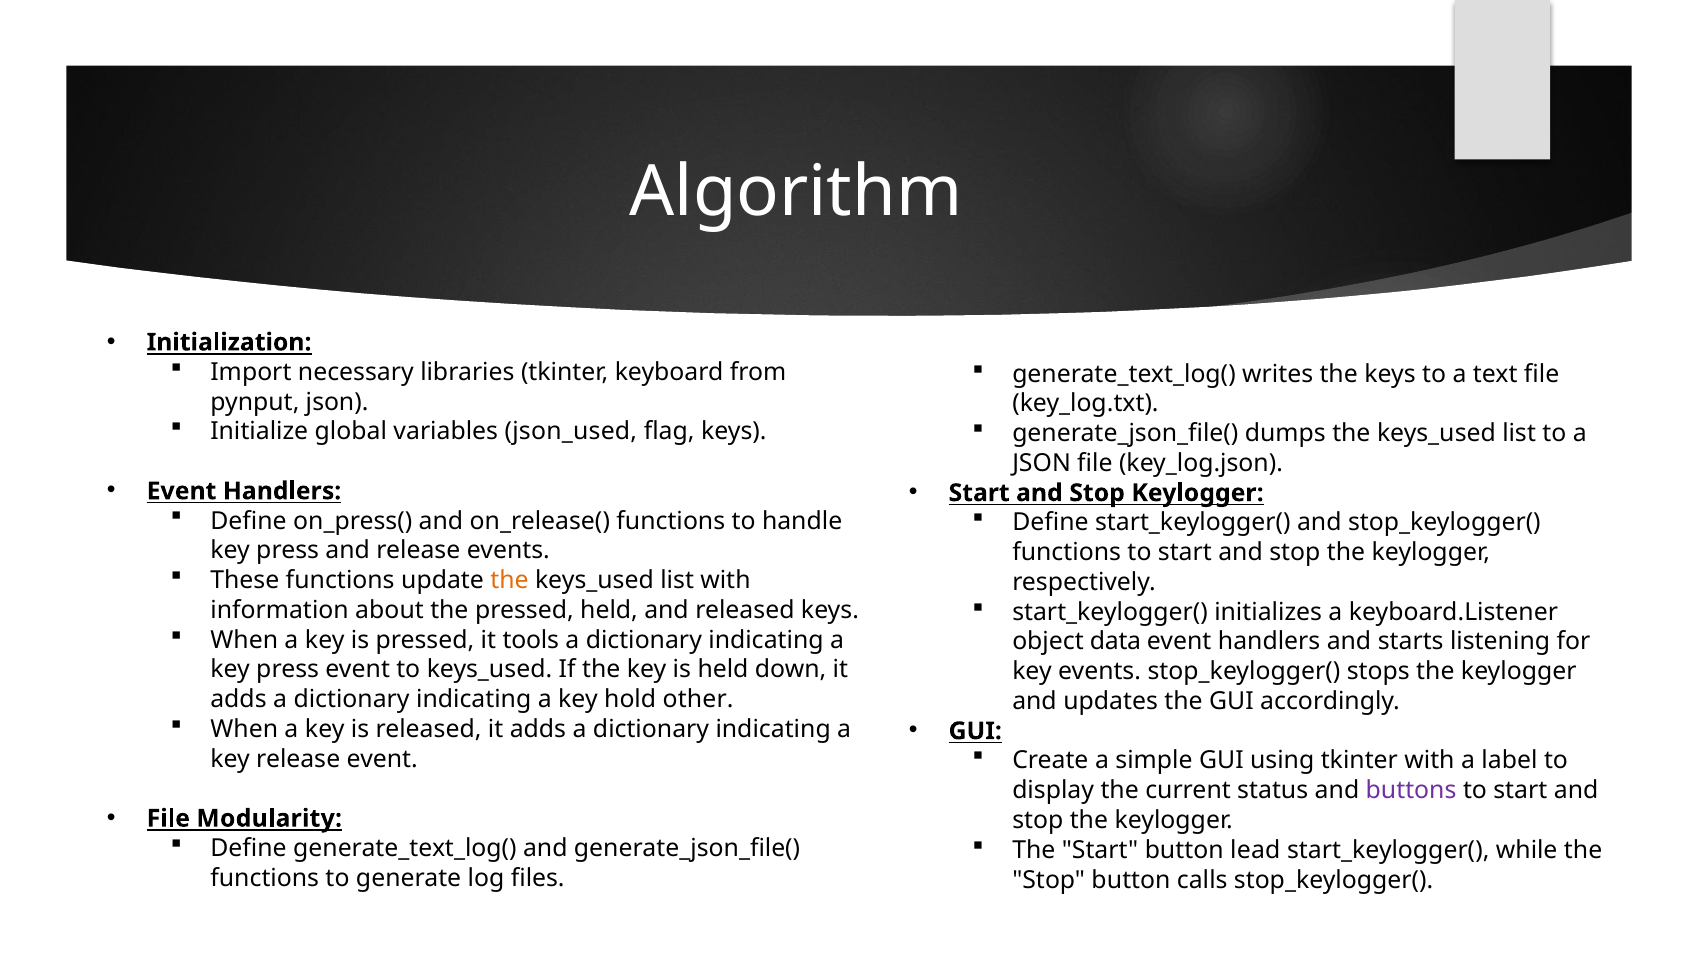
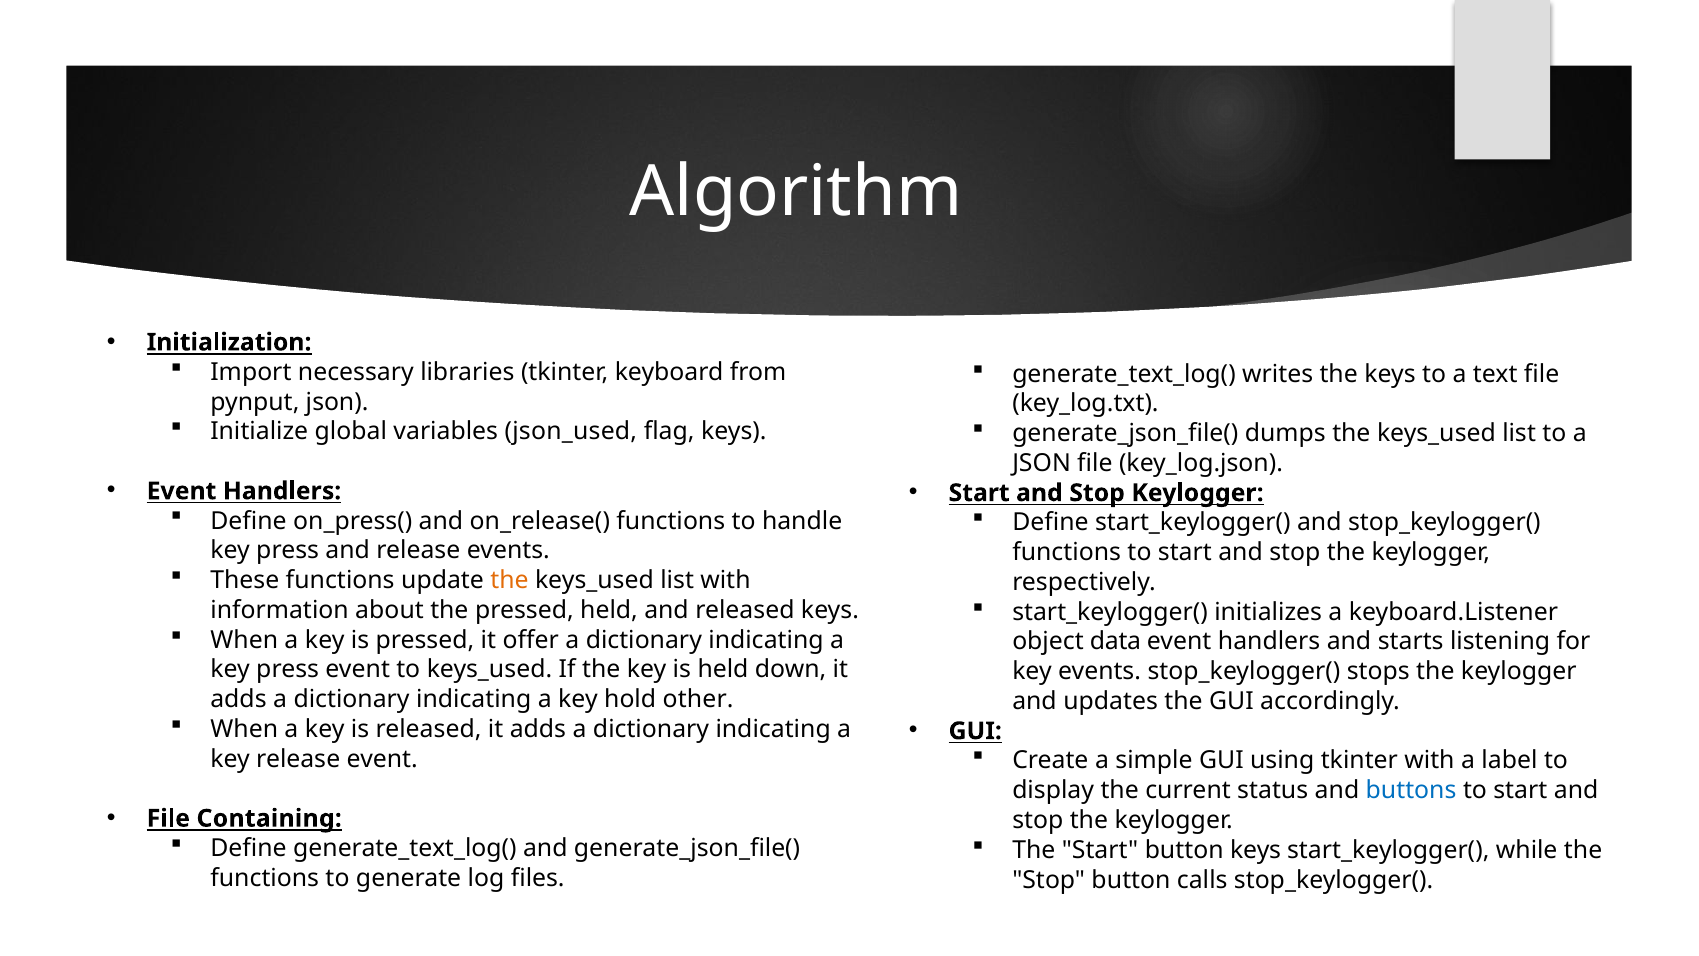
tools: tools -> offer
buttons colour: purple -> blue
Modularity: Modularity -> Containing
button lead: lead -> keys
